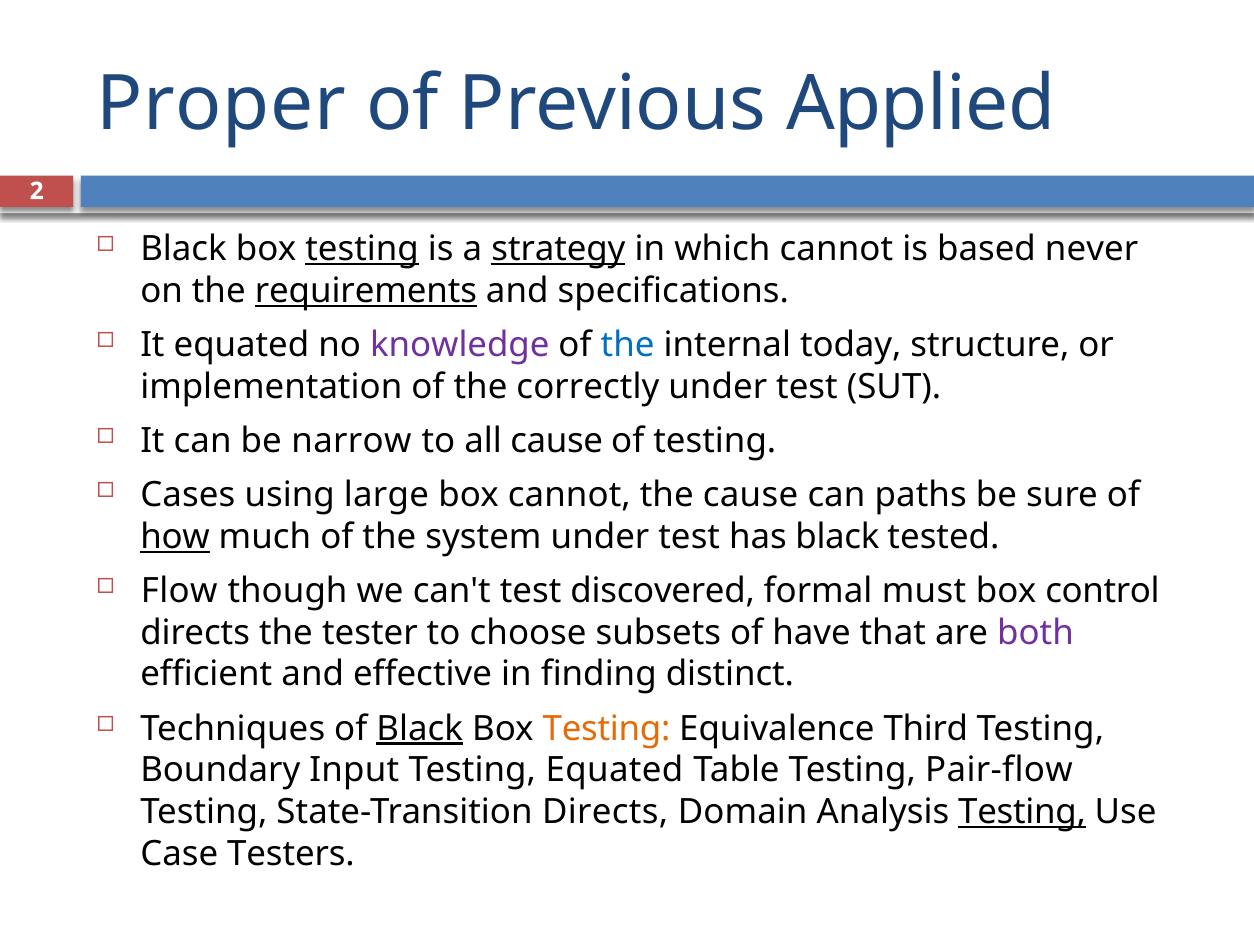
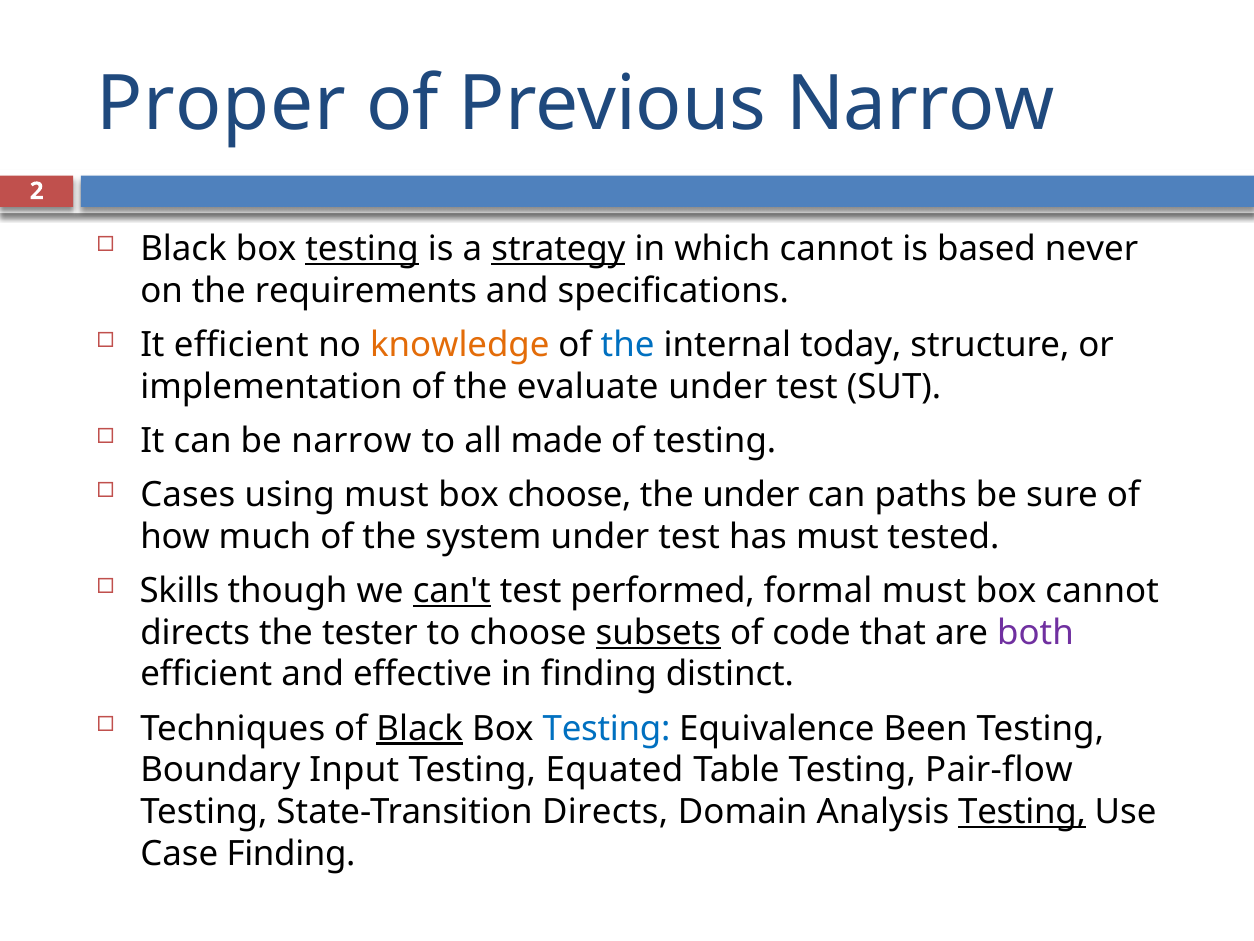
Previous Applied: Applied -> Narrow
requirements underline: present -> none
It equated: equated -> efficient
knowledge colour: purple -> orange
correctly: correctly -> evaluate
all cause: cause -> made
using large: large -> must
box cannot: cannot -> choose
the cause: cause -> under
how underline: present -> none
has black: black -> must
Flow: Flow -> Skills
can't underline: none -> present
discovered: discovered -> performed
box control: control -> cannot
subsets underline: none -> present
have: have -> code
Testing at (607, 728) colour: orange -> blue
Third: Third -> Been
Case Testers: Testers -> Finding
